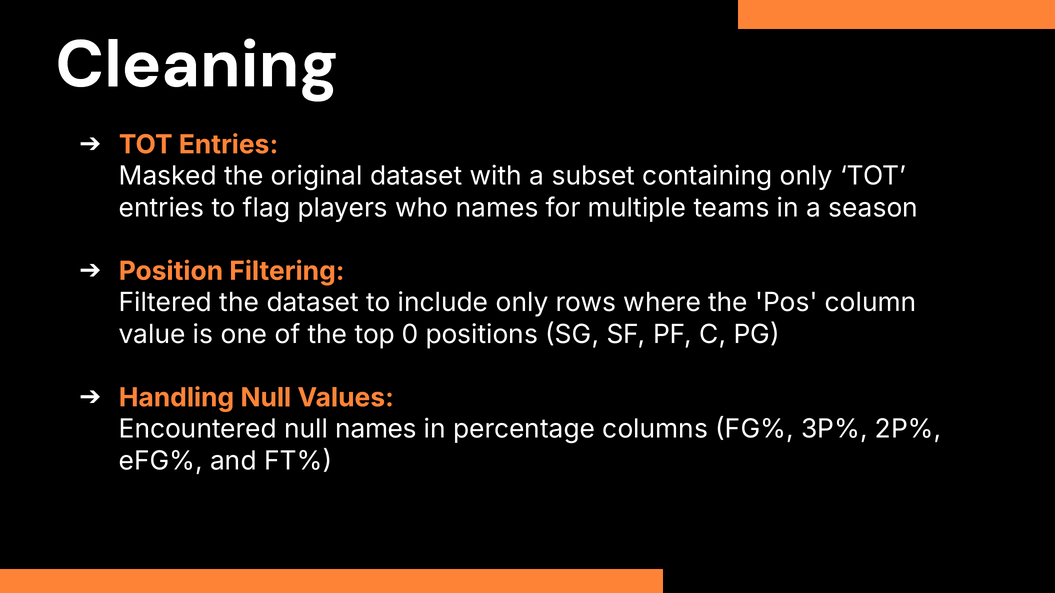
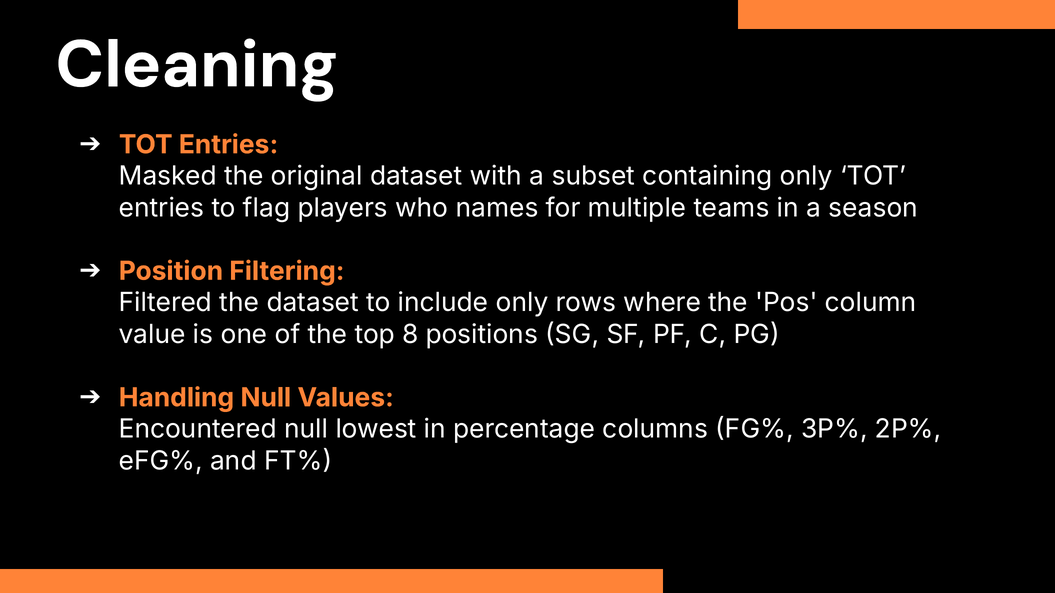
0: 0 -> 8
null names: names -> lowest
